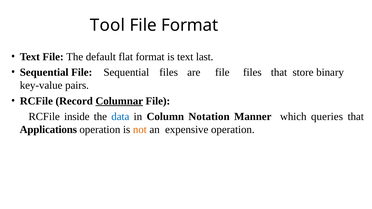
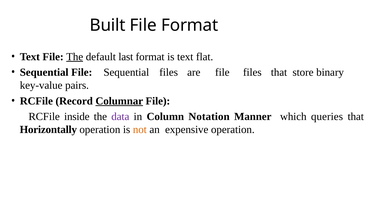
Tool: Tool -> Built
The at (75, 57) underline: none -> present
flat: flat -> last
last: last -> flat
data colour: blue -> purple
Applications: Applications -> Horizontally
